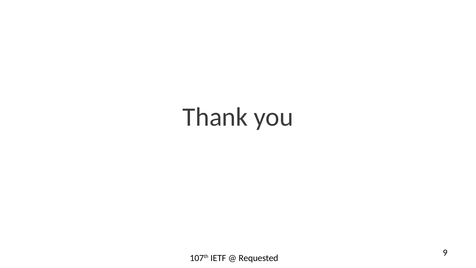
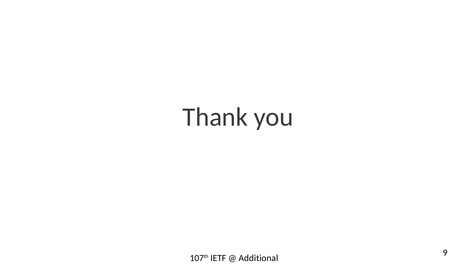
Requested: Requested -> Additional
